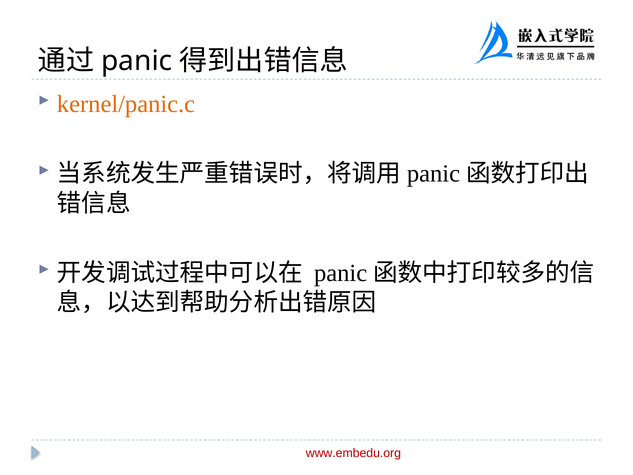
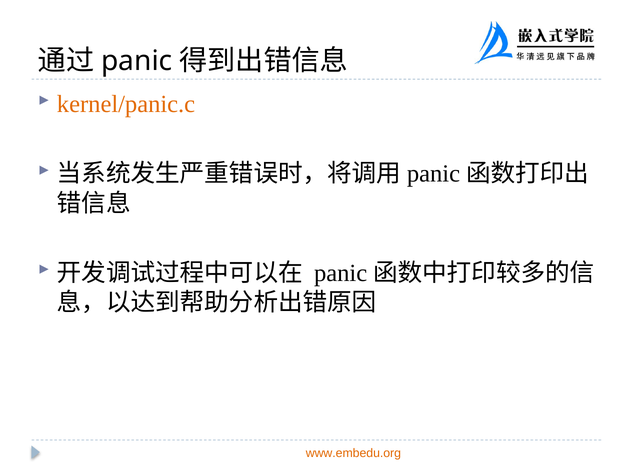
www.embedu.org colour: red -> orange
